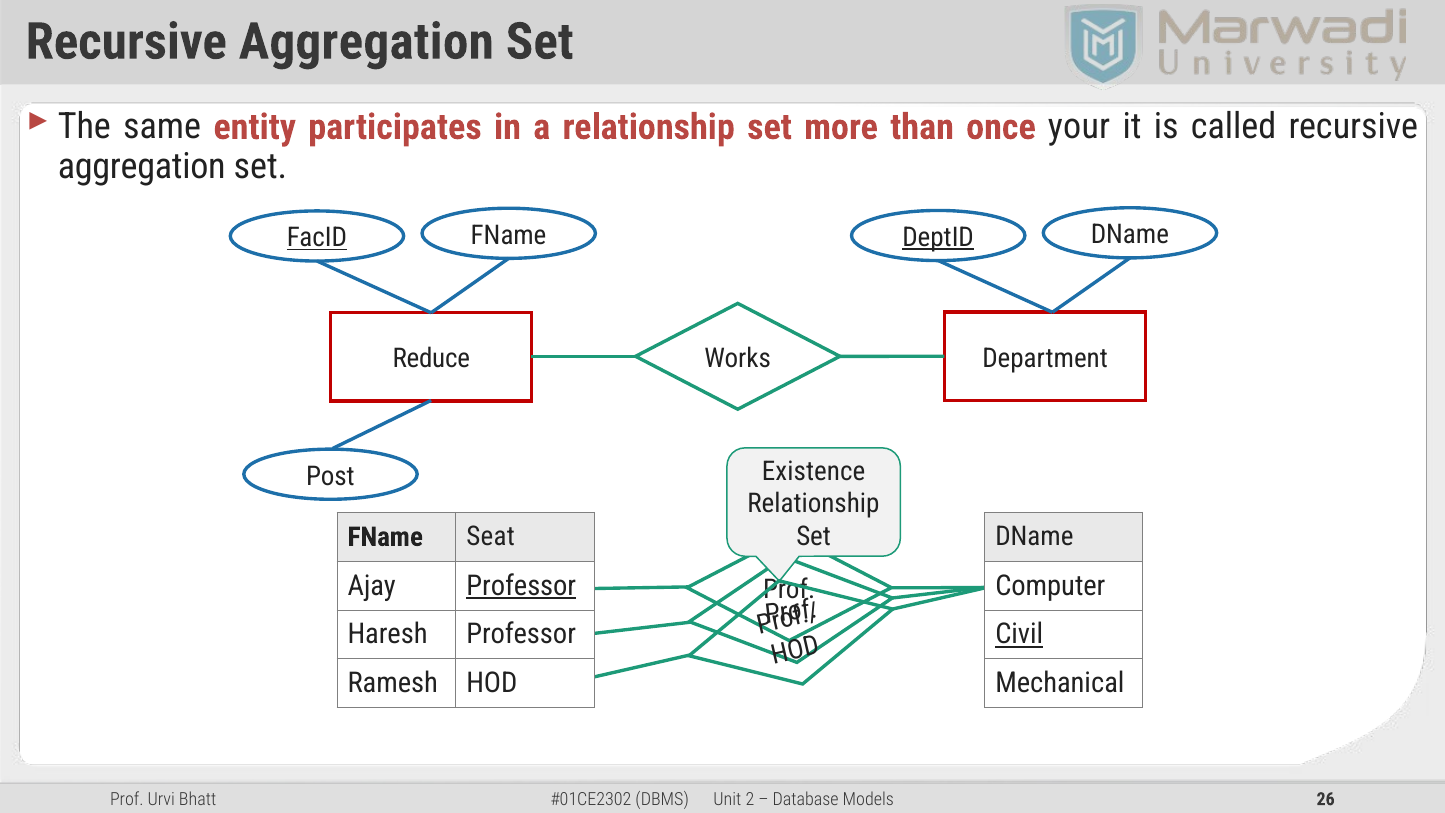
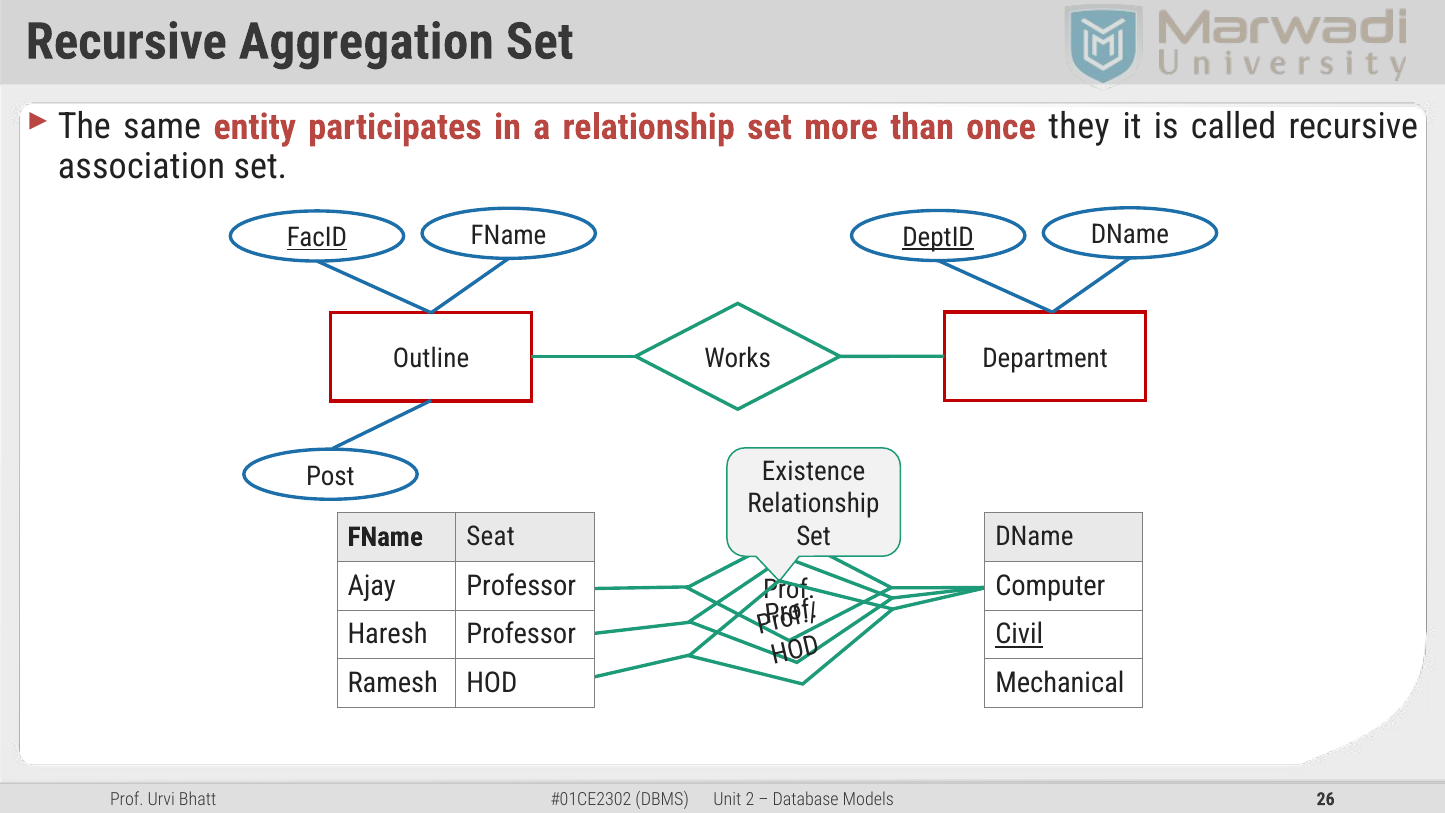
your: your -> they
aggregation at (142, 166): aggregation -> association
Reduce: Reduce -> Outline
Professor at (521, 586) underline: present -> none
